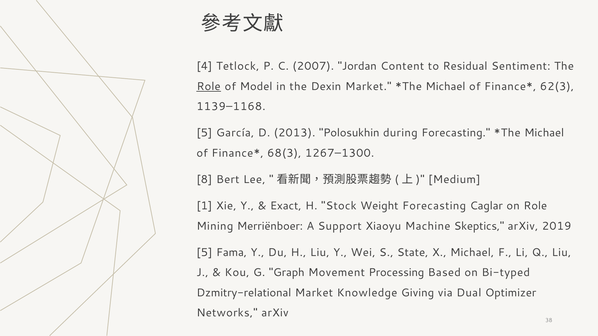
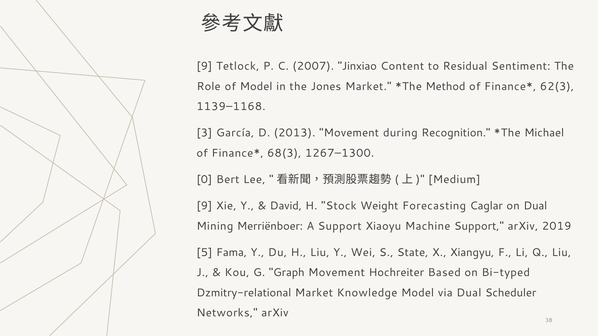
4 at (204, 66): 4 -> 9
Jordan: Jordan -> Jinxiao
Role at (209, 86) underline: present -> none
Dexin: Dexin -> Jones
Michael at (445, 86): Michael -> Method
5 at (204, 133): 5 -> 3
2013 Polosukhin: Polosukhin -> Movement
during Forecasting: Forecasting -> Recognition
8: 8 -> 0
1 at (204, 206): 1 -> 9
Exact: Exact -> David
on Role: Role -> Dual
Machine Skeptics: Skeptics -> Support
X Michael: Michael -> Xiangyu
Processing: Processing -> Hochreiter
Knowledge Giving: Giving -> Model
Optimizer: Optimizer -> Scheduler
